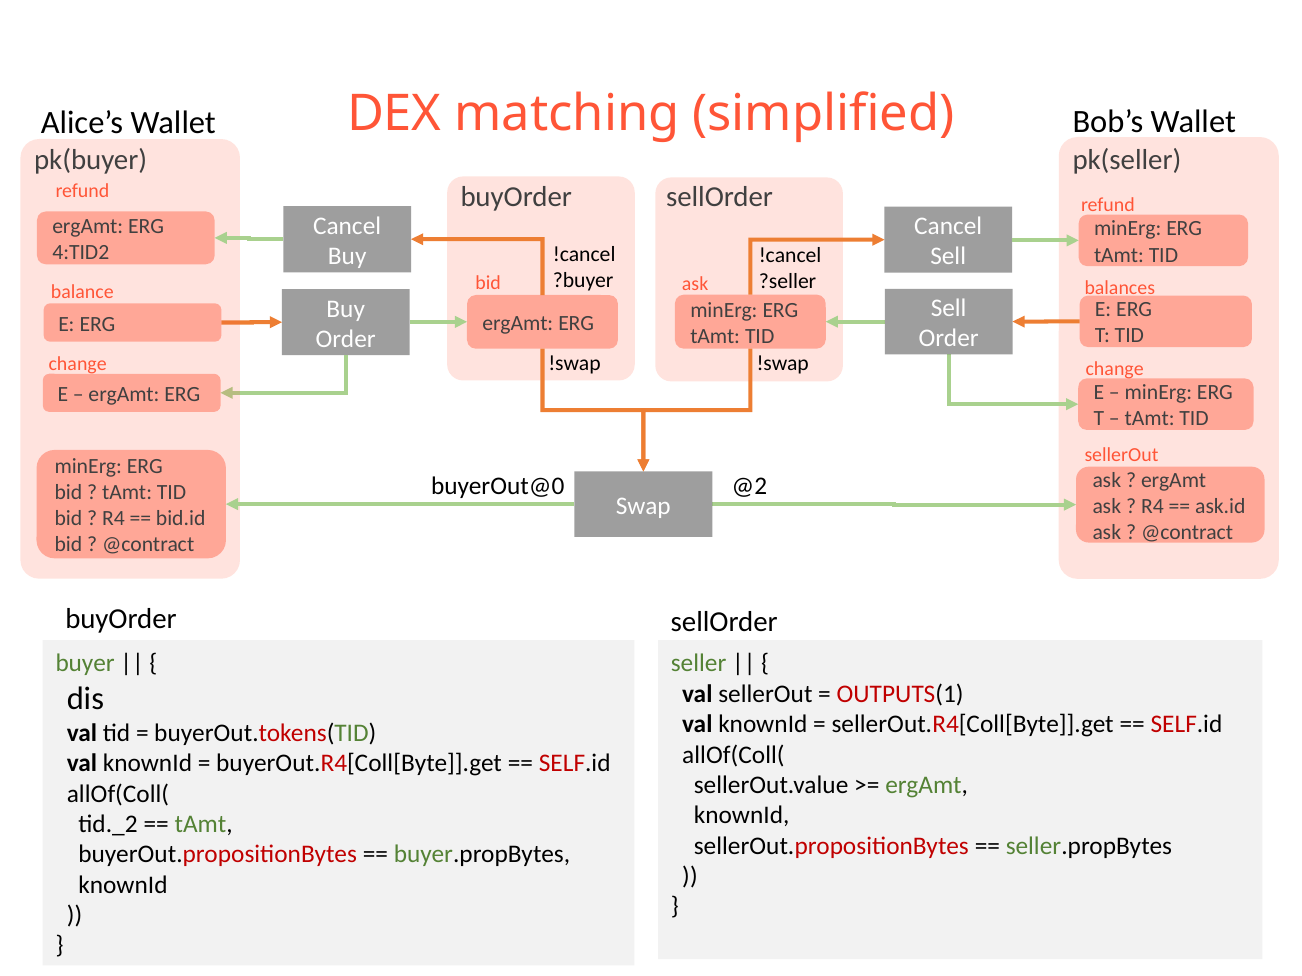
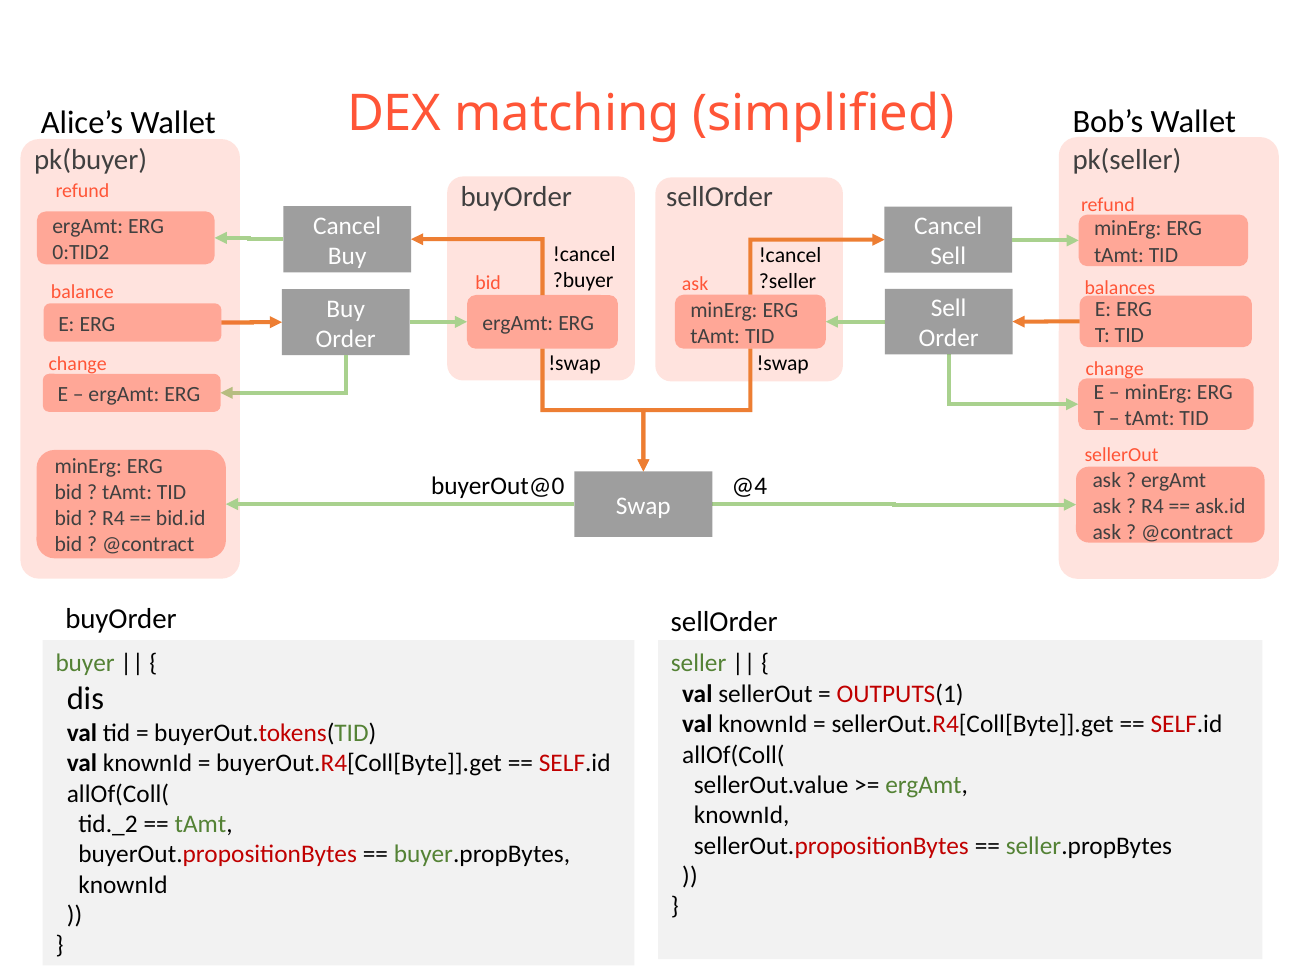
4:TID2: 4:TID2 -> 0:TID2
@2: @2 -> @4
